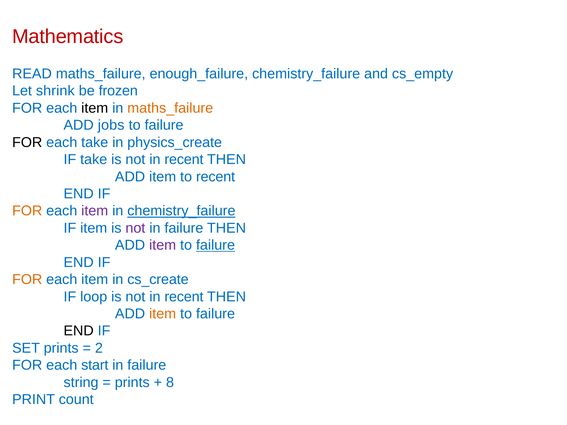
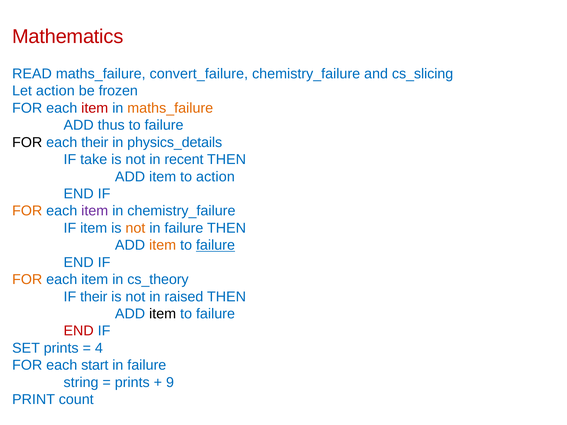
enough_failure: enough_failure -> convert_failure
cs_empty: cs_empty -> cs_slicing
Let shrink: shrink -> action
item at (95, 108) colour: black -> red
jobs: jobs -> thus
each take: take -> their
physics_create: physics_create -> physics_details
to recent: recent -> action
chemistry_failure at (181, 211) underline: present -> none
not at (135, 228) colour: purple -> orange
item at (163, 245) colour: purple -> orange
cs_create: cs_create -> cs_theory
IF loop: loop -> their
recent at (184, 297): recent -> raised
item at (163, 314) colour: orange -> black
END at (79, 331) colour: black -> red
2: 2 -> 4
8: 8 -> 9
